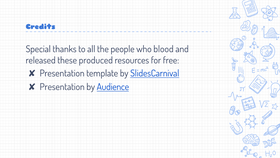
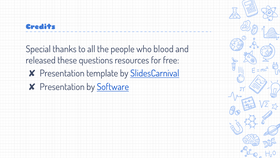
produced: produced -> questions
Audience: Audience -> Software
